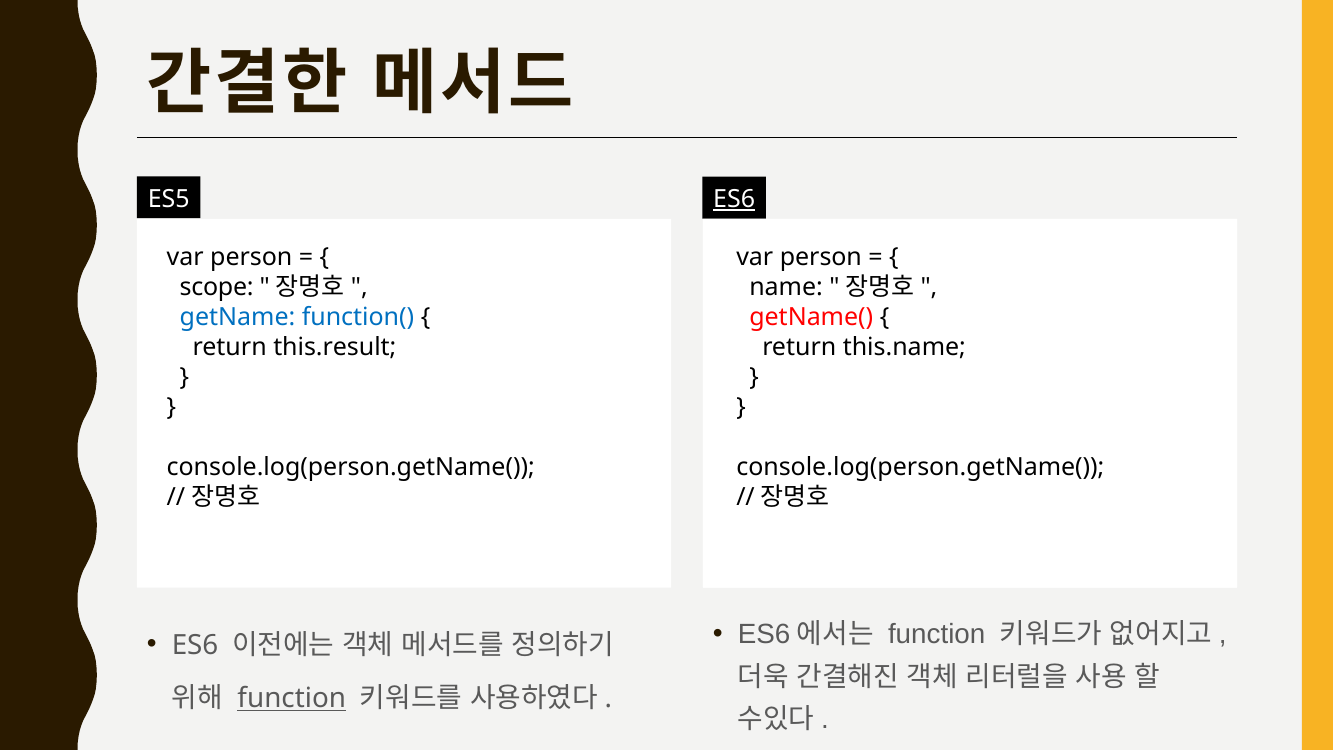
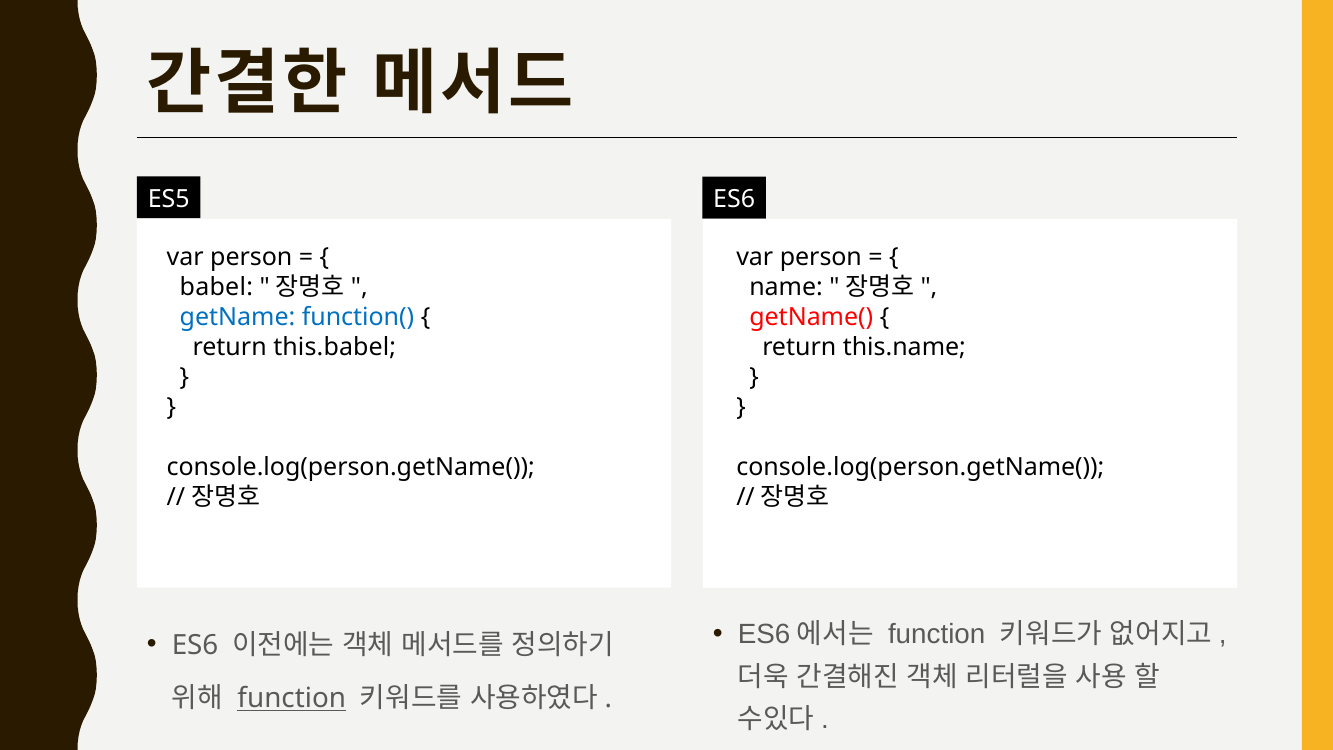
ES6 at (734, 199) underline: present -> none
scope: scope -> babel
this.result: this.result -> this.babel
